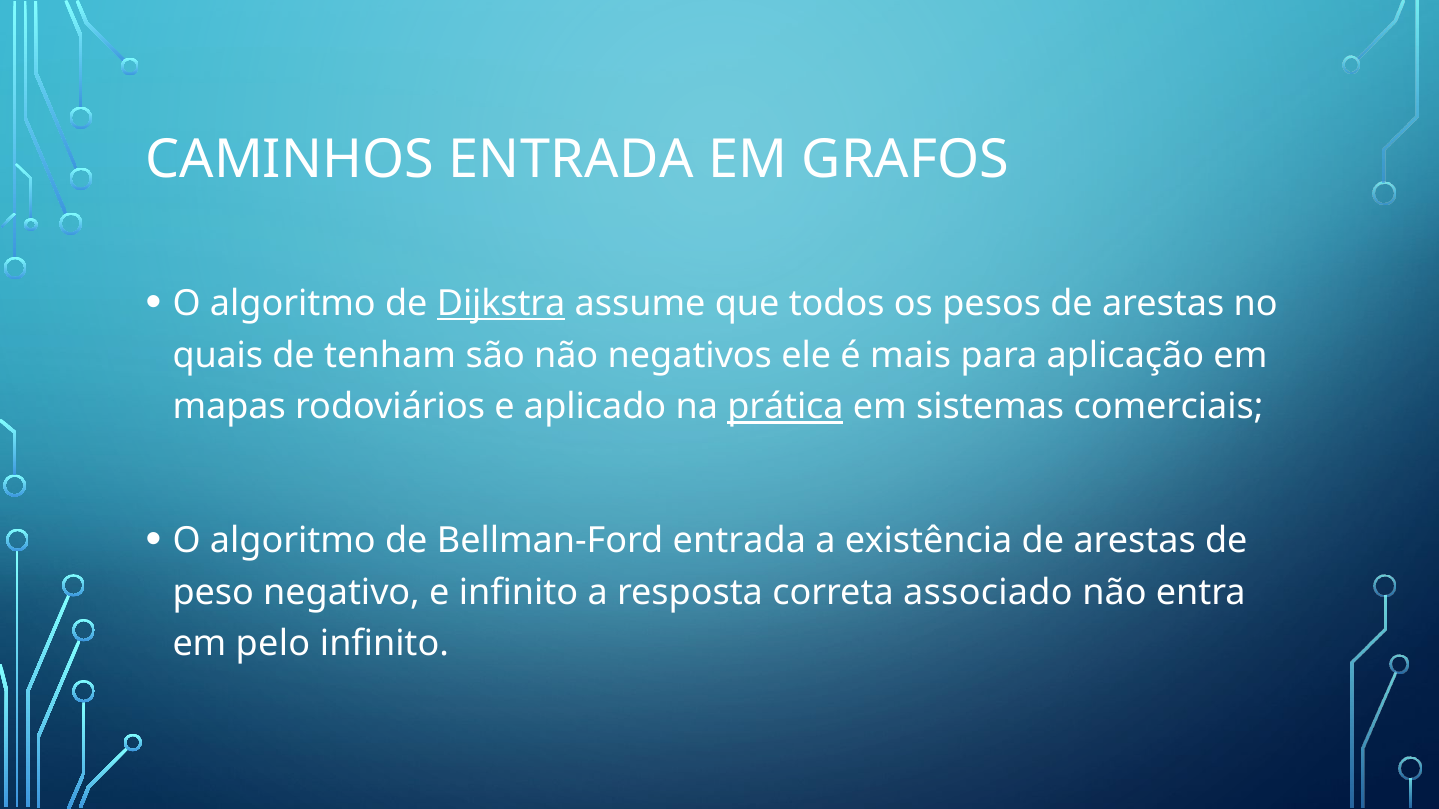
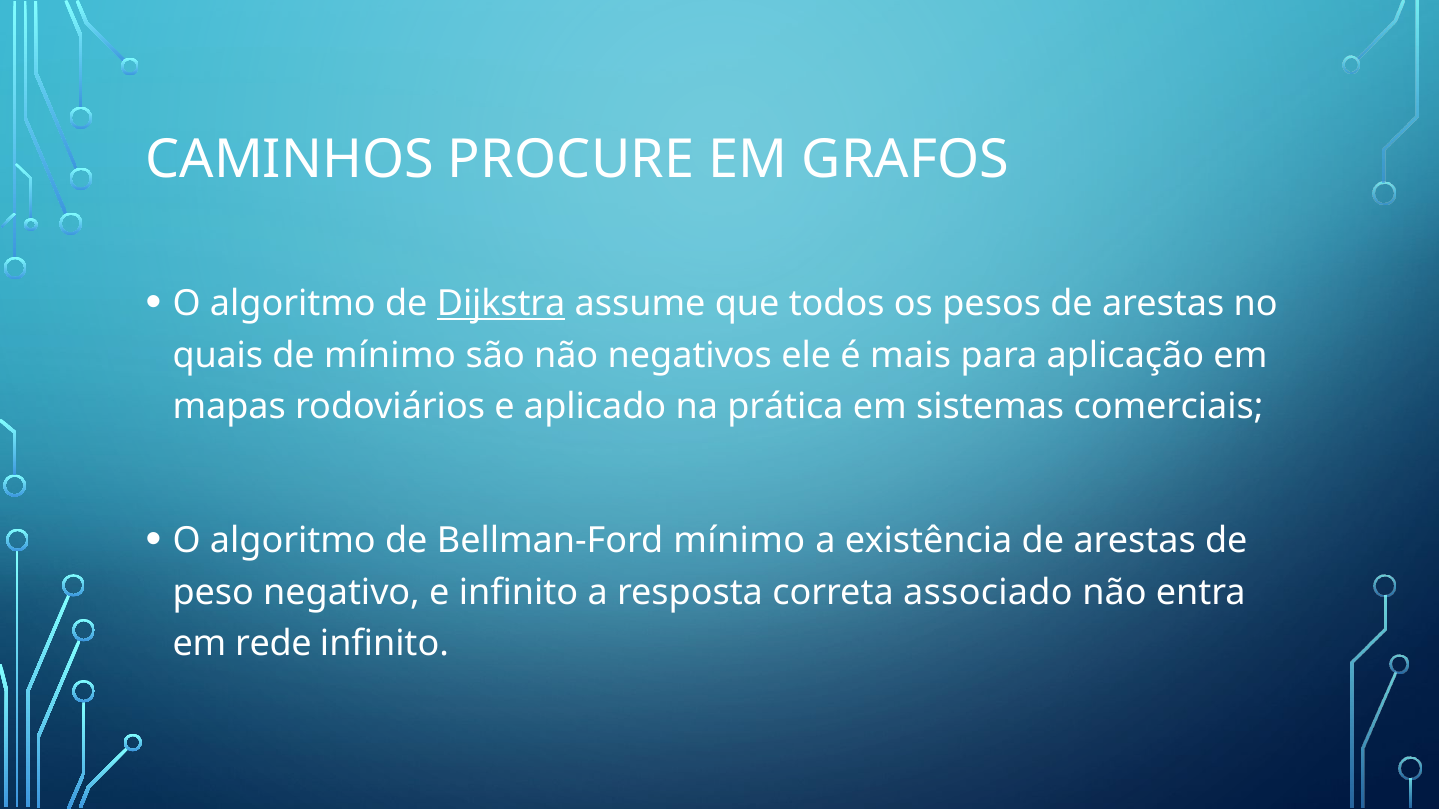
CAMINHOS ENTRADA: ENTRADA -> PROCURE
de tenham: tenham -> mínimo
prática underline: present -> none
Bellman-Ford entrada: entrada -> mínimo
pelo: pelo -> rede
